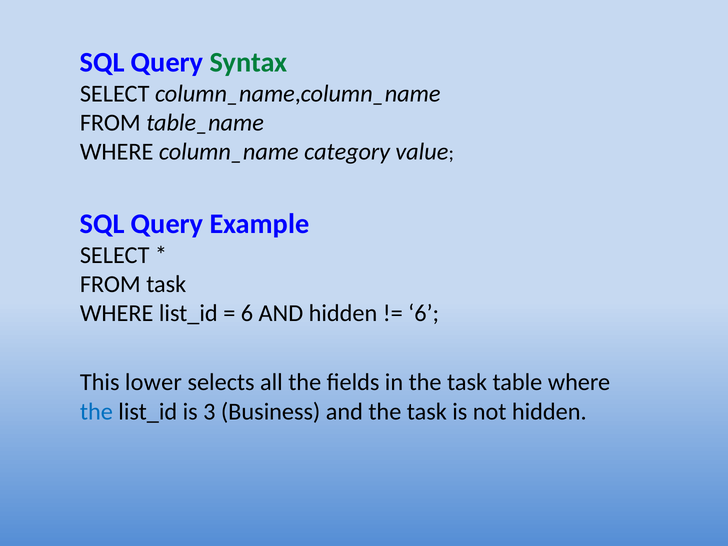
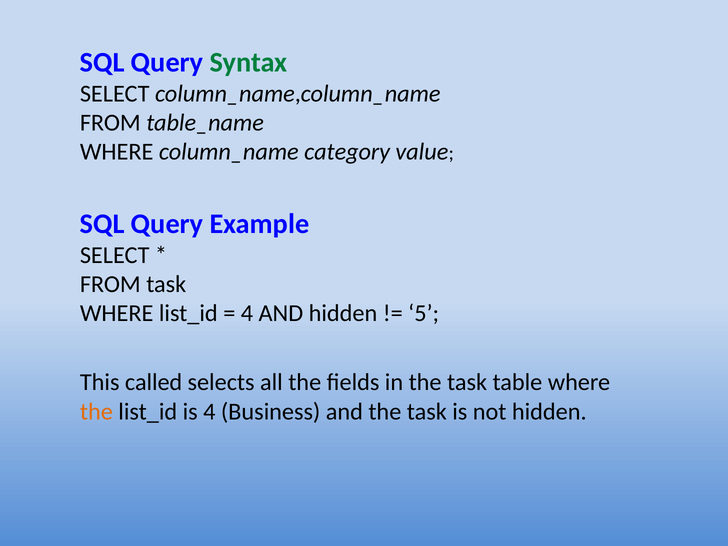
6 at (247, 313): 6 -> 4
6 at (424, 313): 6 -> 5
lower: lower -> called
the at (96, 412) colour: blue -> orange
is 3: 3 -> 4
